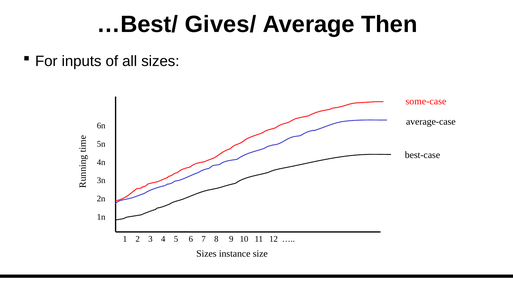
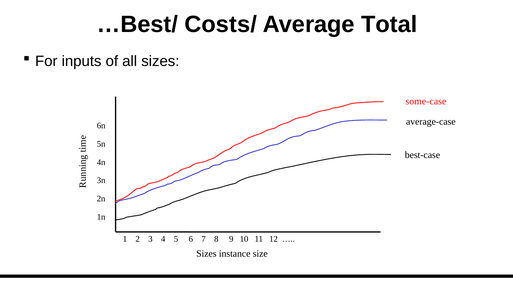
Gives/: Gives/ -> Costs/
Then: Then -> Total
